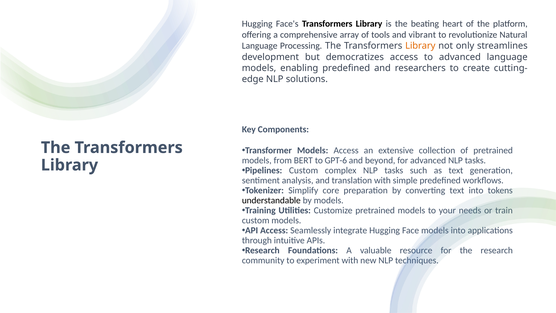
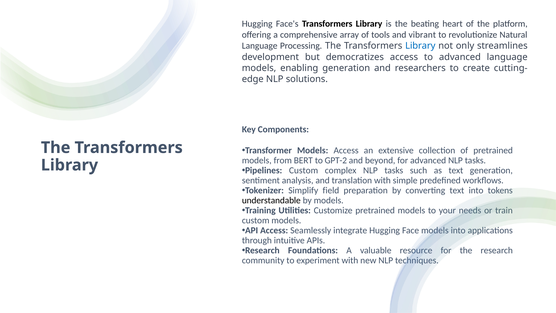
Library at (420, 46) colour: orange -> blue
enabling predefined: predefined -> generation
GPT-6: GPT-6 -> GPT-2
core: core -> field
